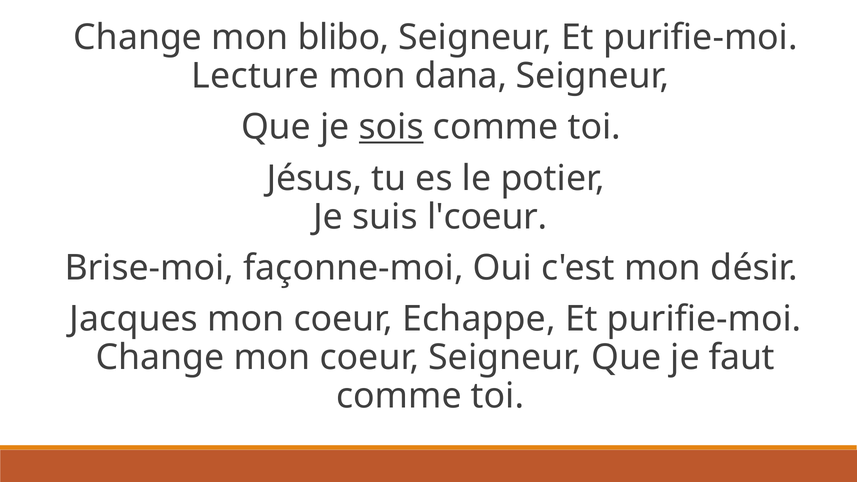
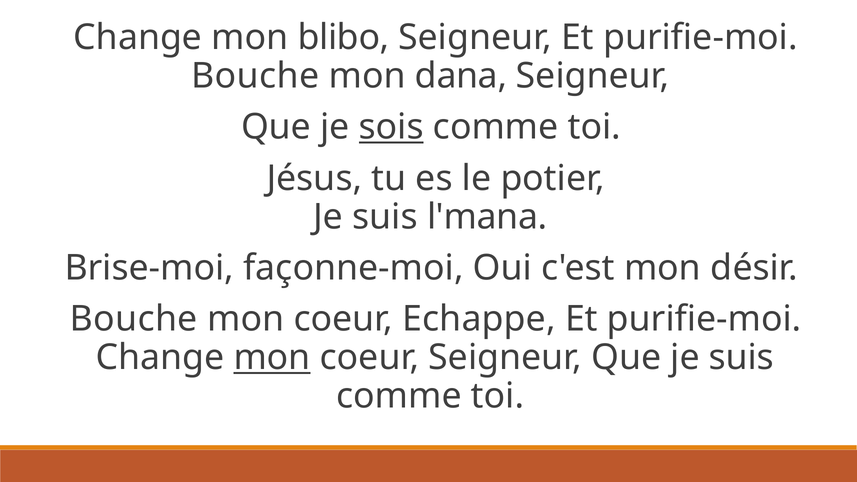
Lecture at (255, 76): Lecture -> Bouche
l'coeur: l'coeur -> l'mana
Jacques at (134, 319): Jacques -> Bouche
mon at (272, 358) underline: none -> present
Que je faut: faut -> suis
